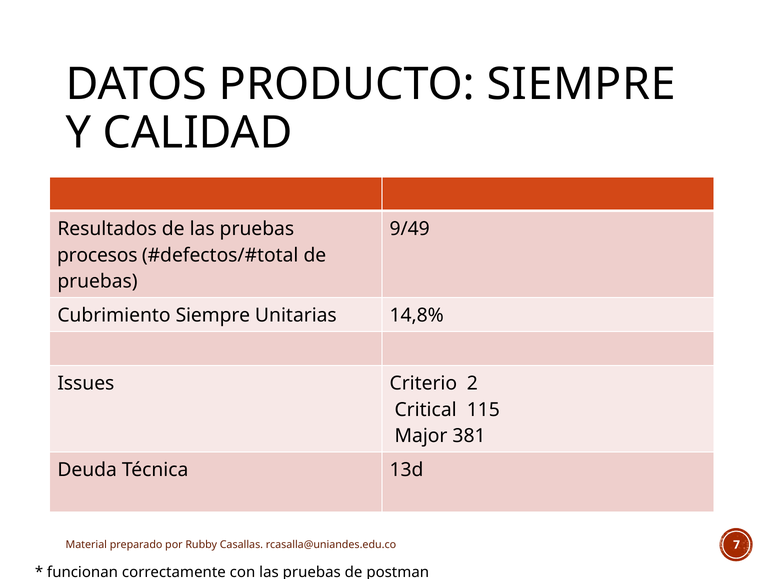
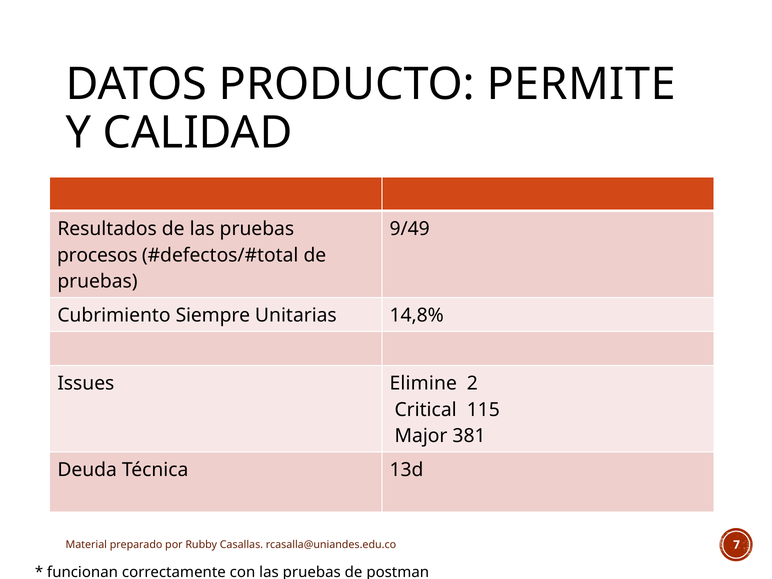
PRODUCTO SIEMPRE: SIEMPRE -> PERMITE
Criterio: Criterio -> Elimine
